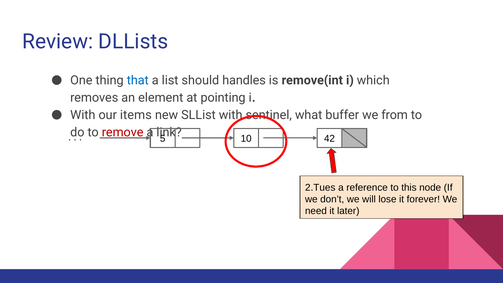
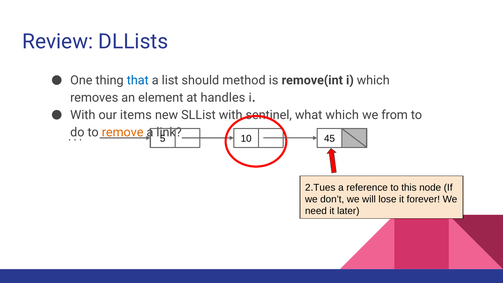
handles: handles -> method
pointing: pointing -> handles
what buffer: buffer -> which
remove colour: red -> orange
42: 42 -> 45
